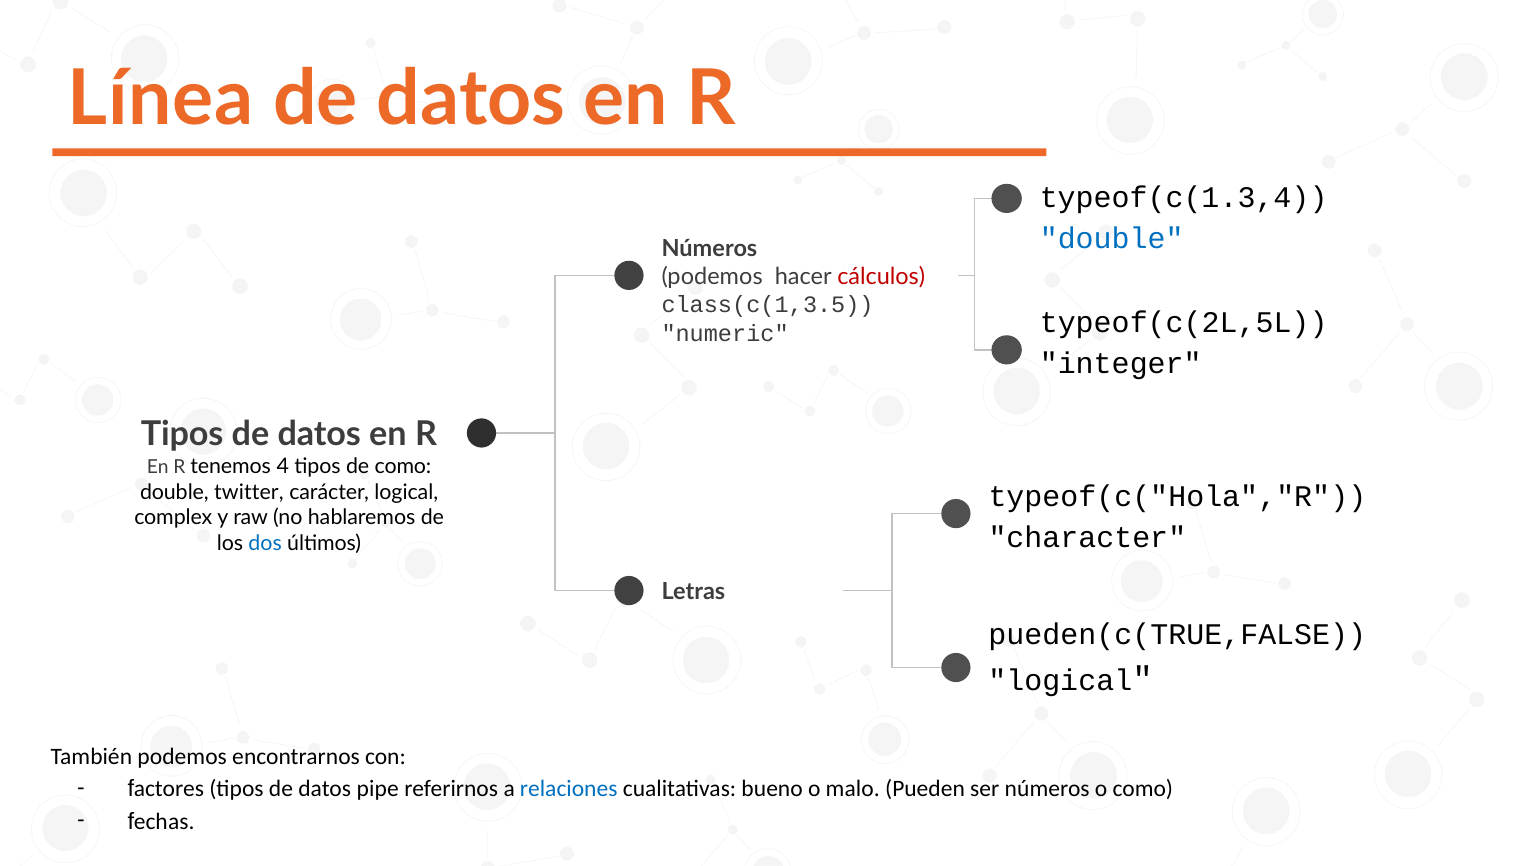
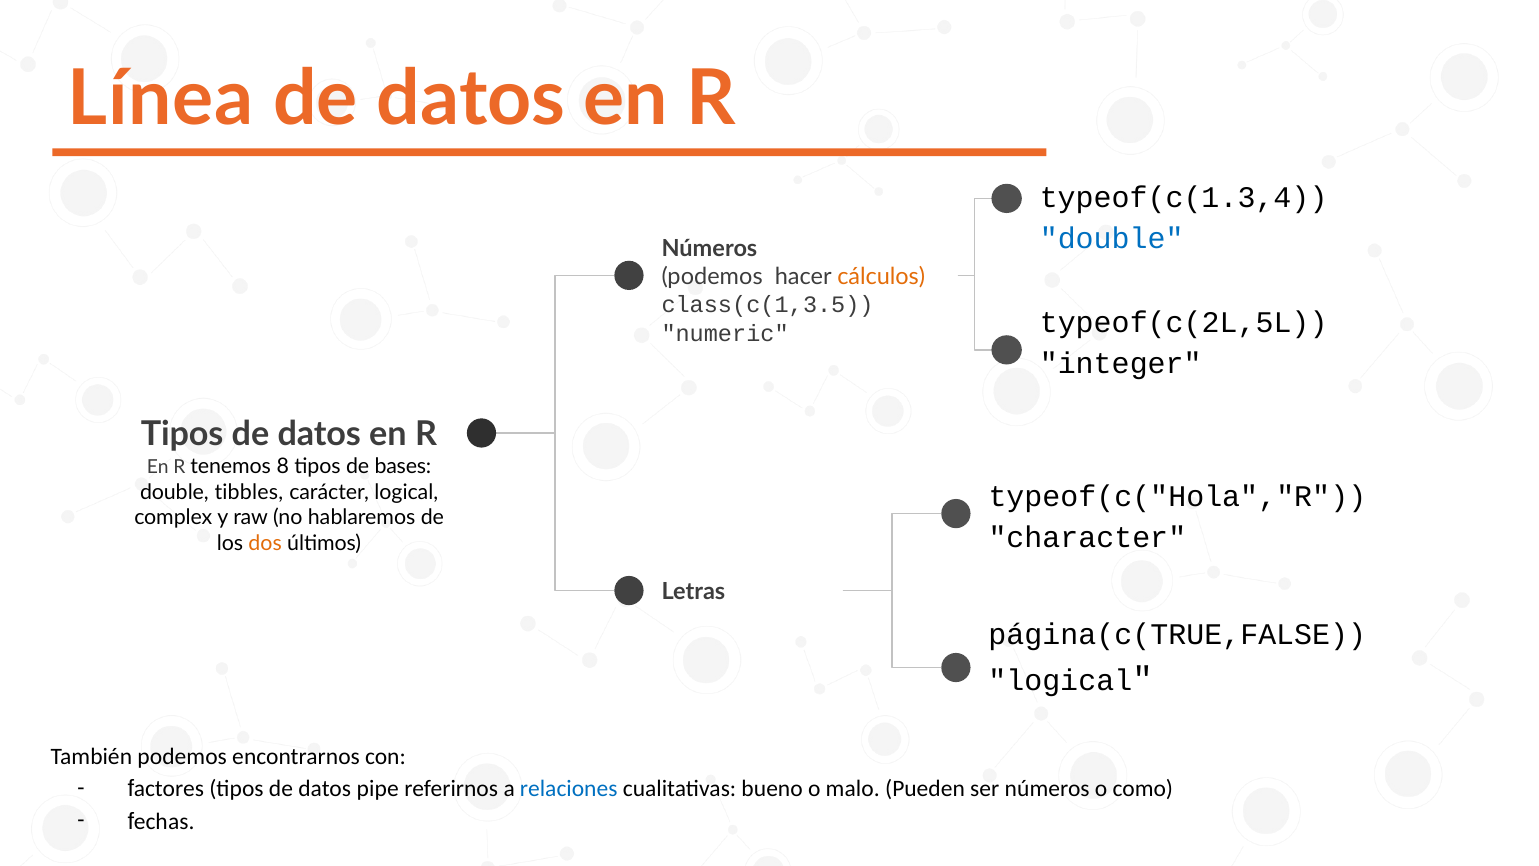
cálculos colour: red -> orange
4: 4 -> 8
de como: como -> bases
twitter: twitter -> tibbles
dos colour: blue -> orange
pueden(c(TRUE,FALSE: pueden(c(TRUE,FALSE -> página(c(TRUE,FALSE
